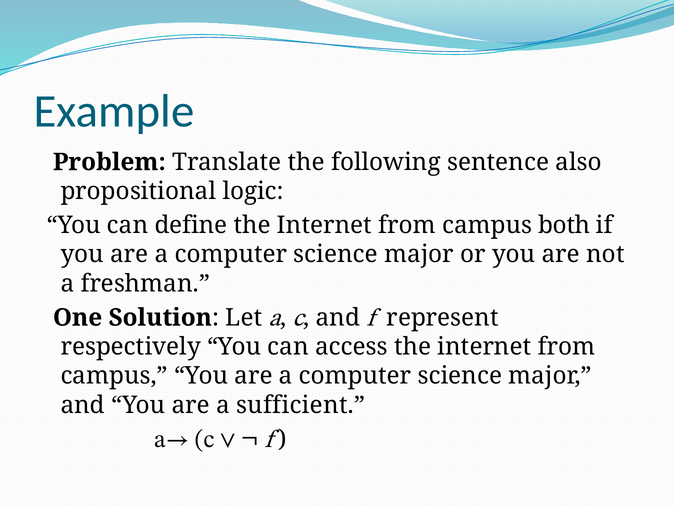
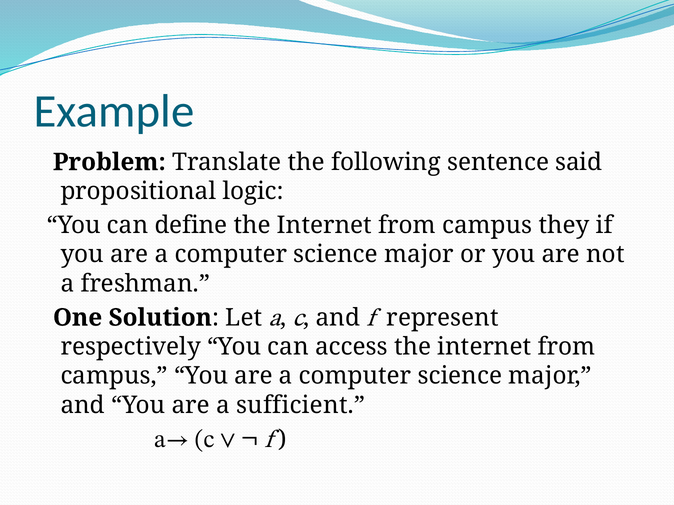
also: also -> said
both: both -> they
